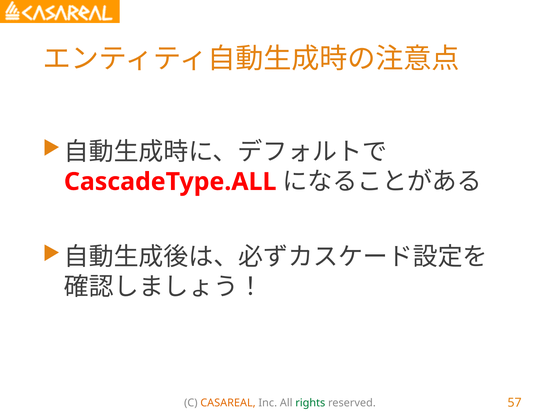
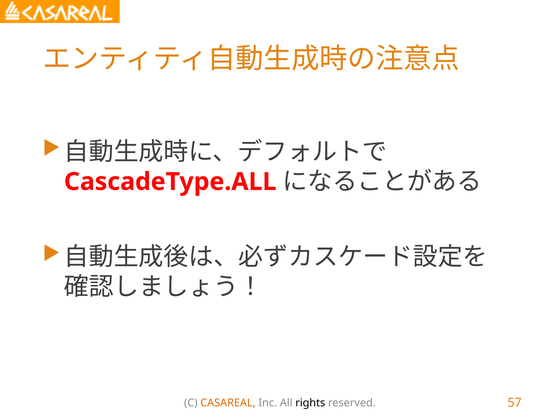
rights colour: green -> black
